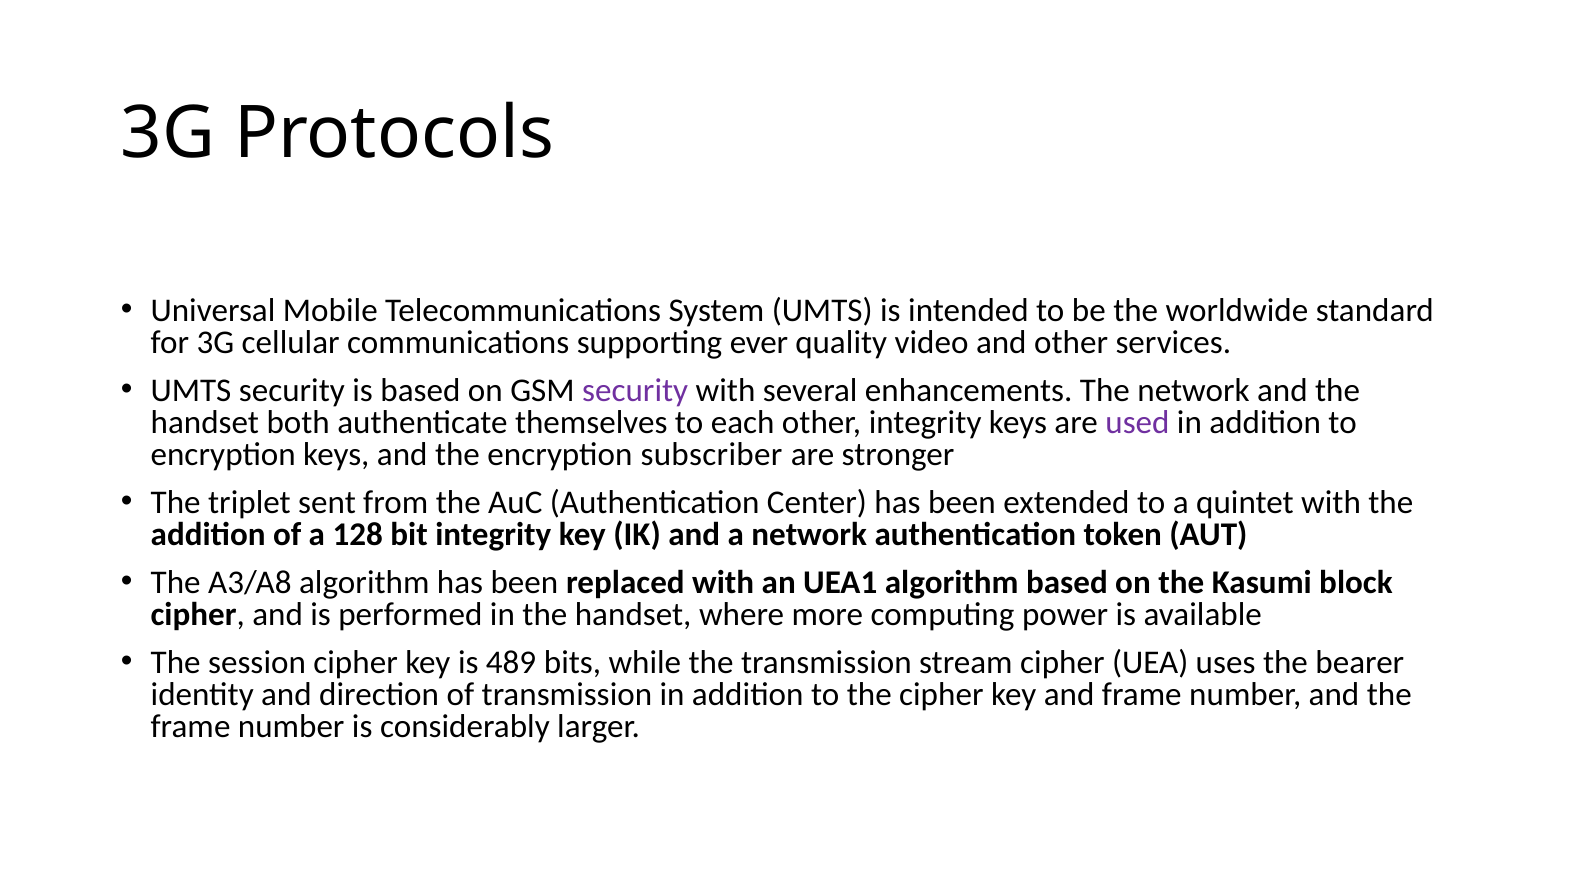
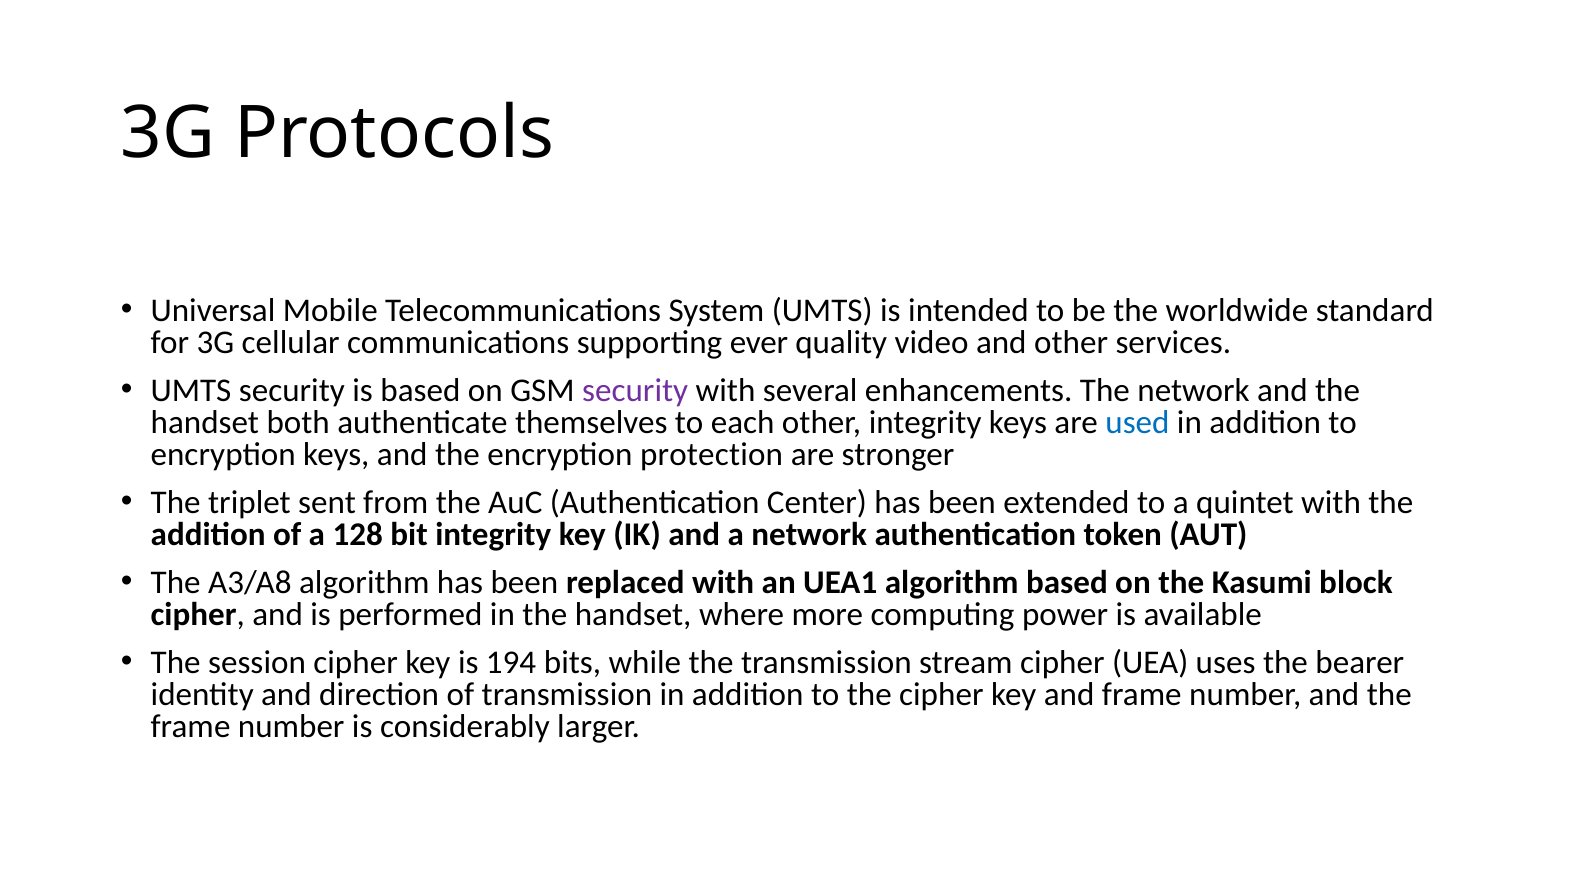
used colour: purple -> blue
subscriber: subscriber -> protection
489: 489 -> 194
